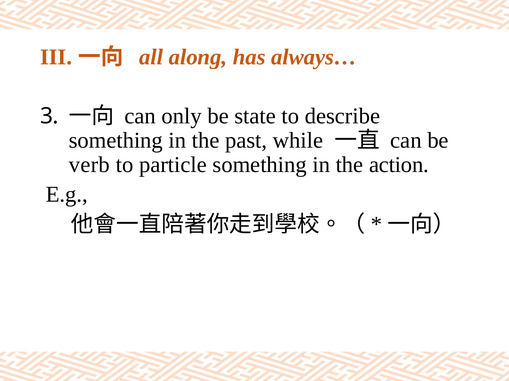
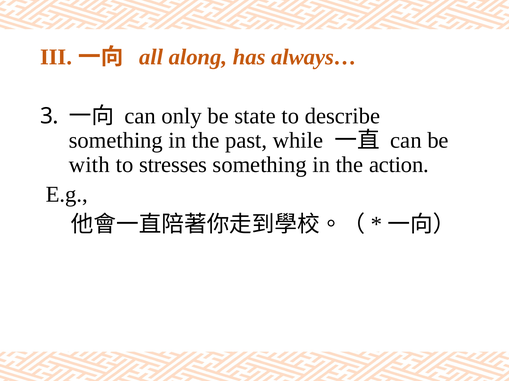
verb: verb -> with
particle: particle -> stresses
